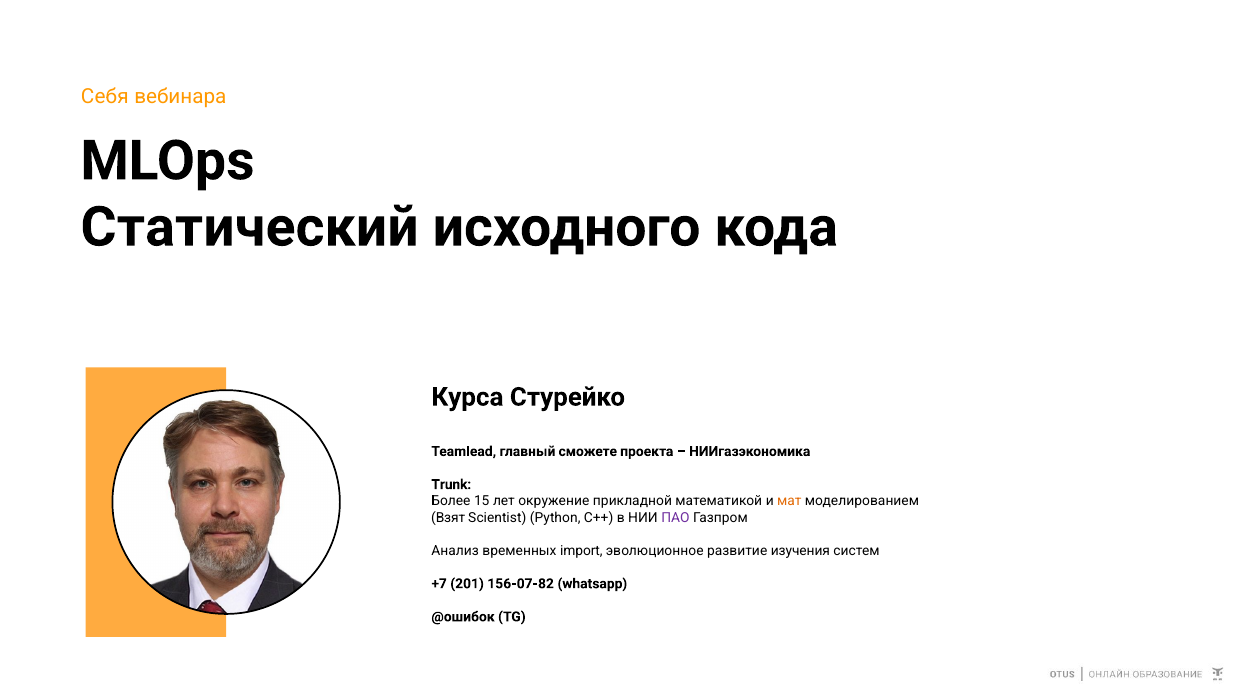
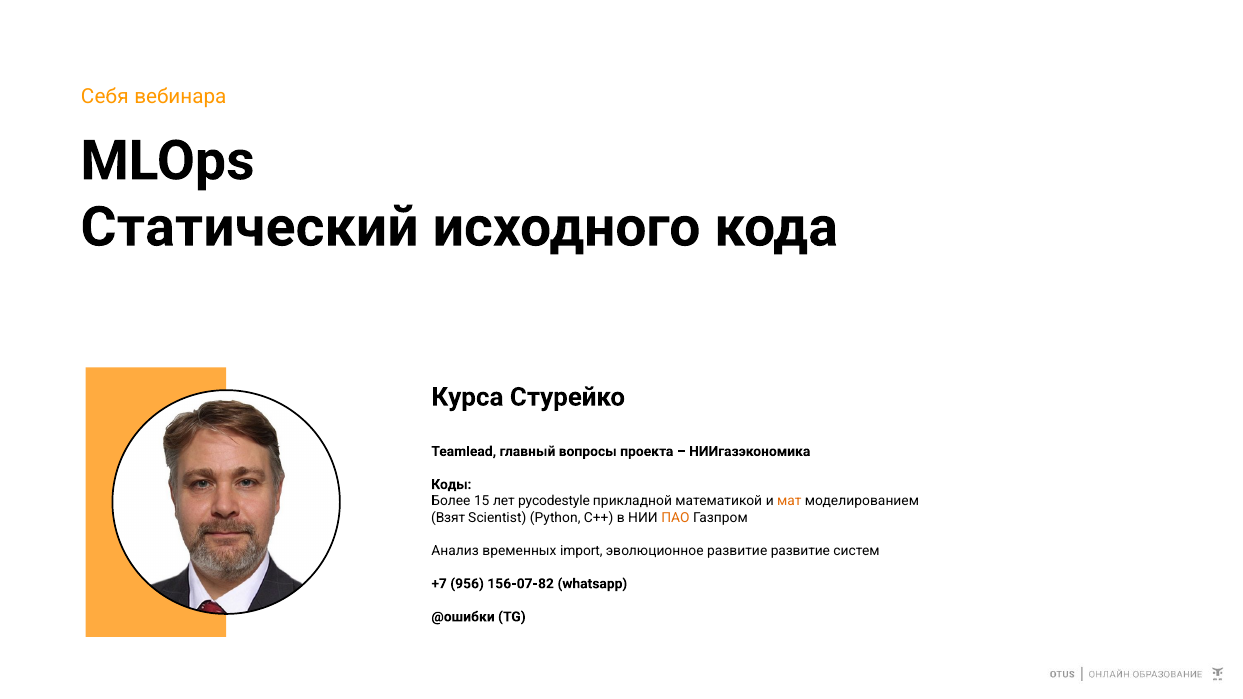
сможете: сможете -> вопросы
Trunk: Trunk -> Коды
окружение: окружение -> pycodestyle
ПАО colour: purple -> orange
развитие изучения: изучения -> развитие
201: 201 -> 956
@ошибок: @ошибок -> @ошибки
